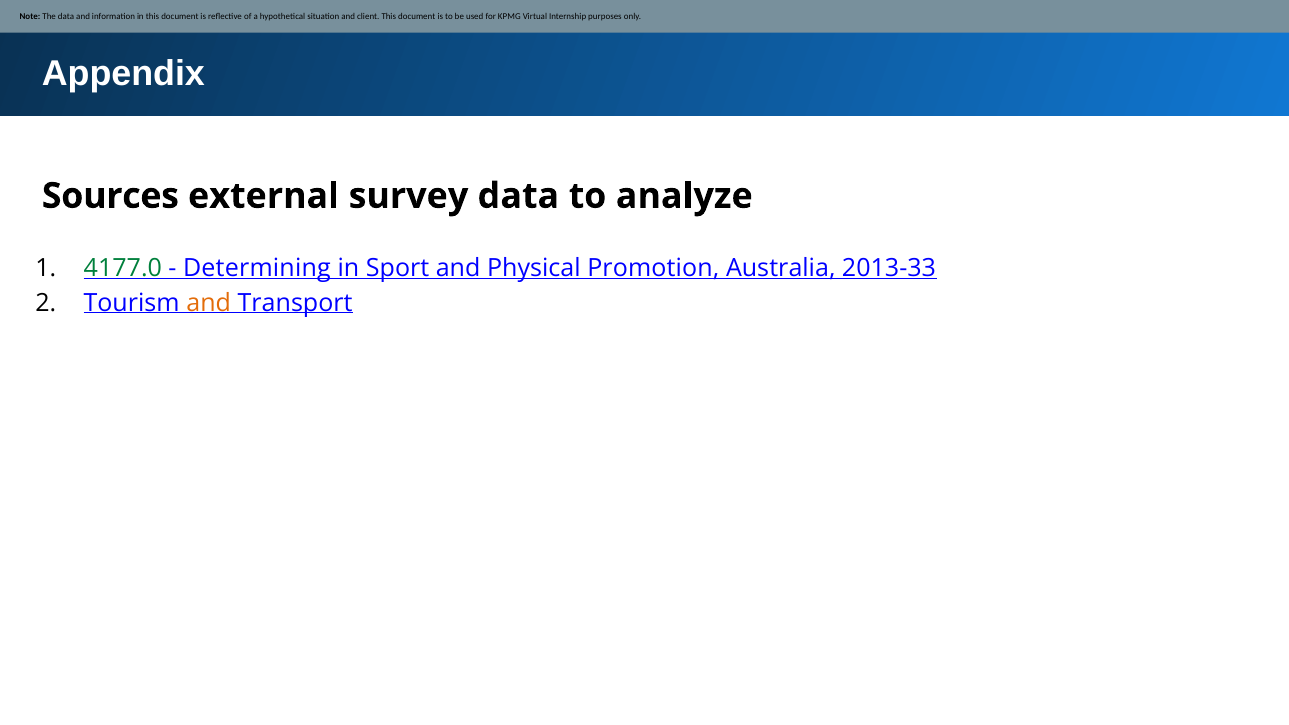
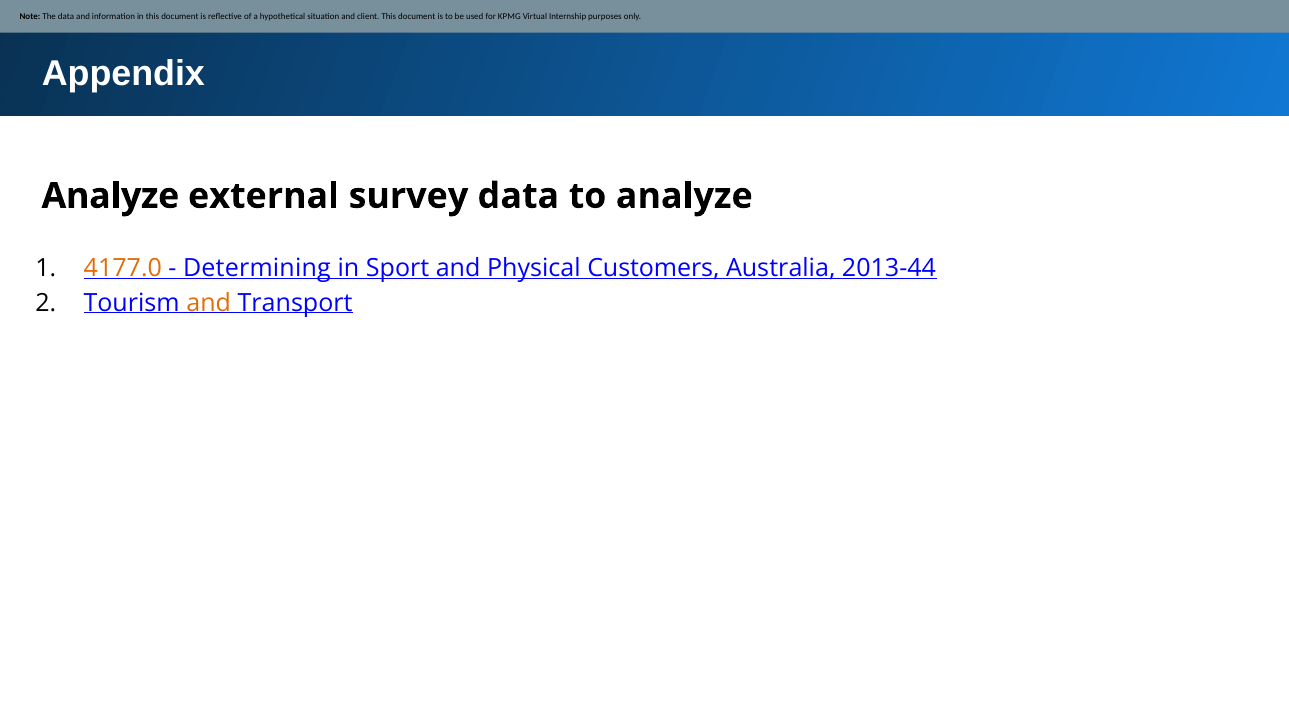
Sources at (110, 196): Sources -> Analyze
4177.0 colour: green -> orange
Promotion: Promotion -> Customers
2013-33: 2013-33 -> 2013-44
